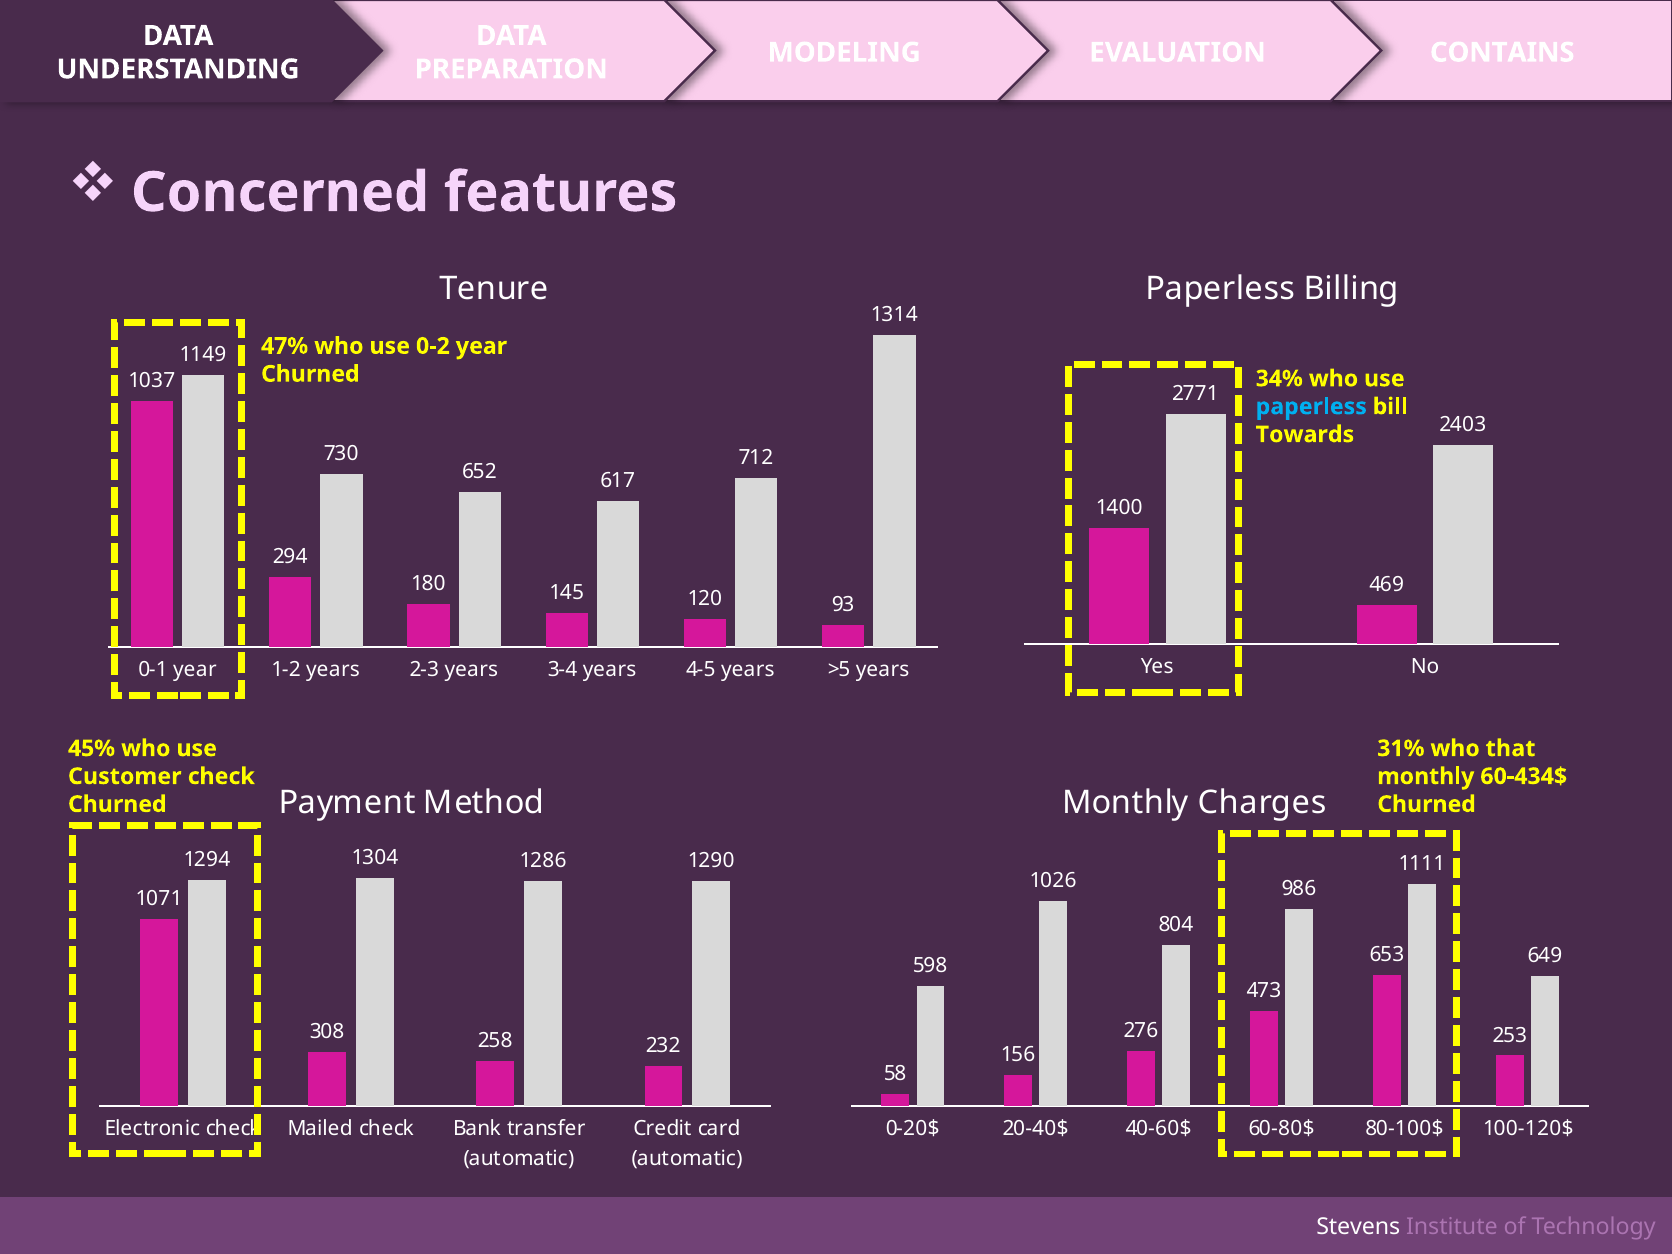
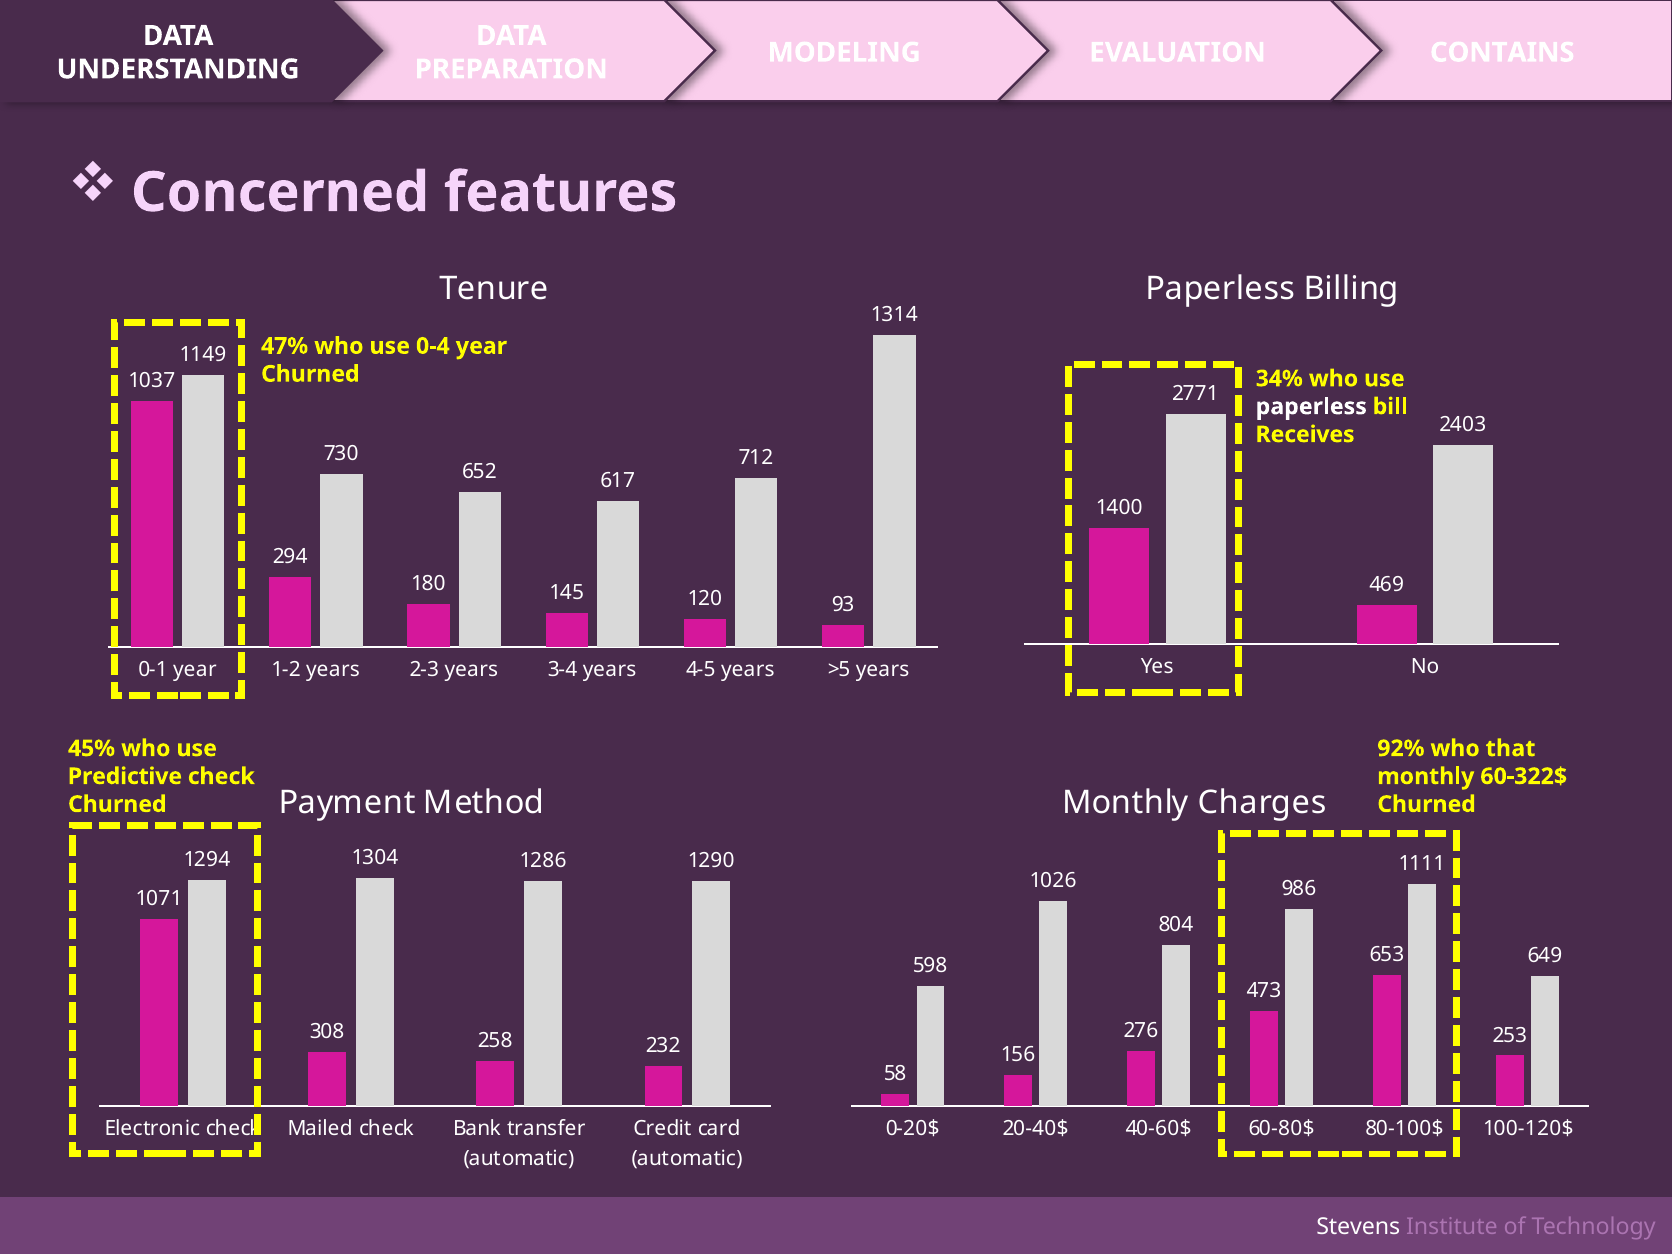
0-2: 0-2 -> 0-4
paperless at (1311, 407) colour: light blue -> white
Towards: Towards -> Receives
31%: 31% -> 92%
Customer: Customer -> Predictive
60-434$: 60-434$ -> 60-322$
